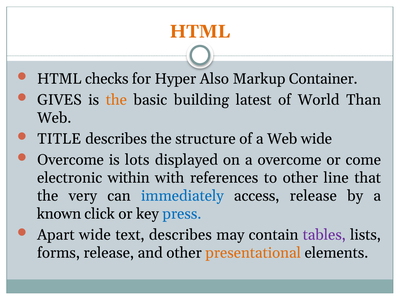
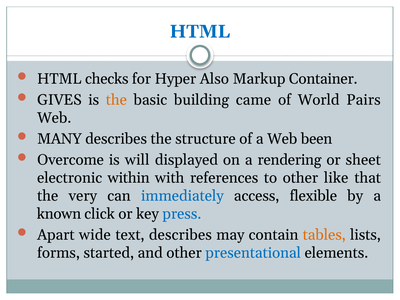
HTML at (200, 31) colour: orange -> blue
latest: latest -> came
Than: Than -> Pairs
TITLE: TITLE -> MANY
Web wide: wide -> been
lots: lots -> will
a overcome: overcome -> rendering
come: come -> sheet
line: line -> like
access release: release -> flexible
tables colour: purple -> orange
forms release: release -> started
presentational colour: orange -> blue
